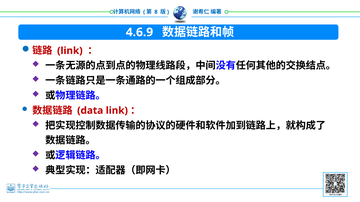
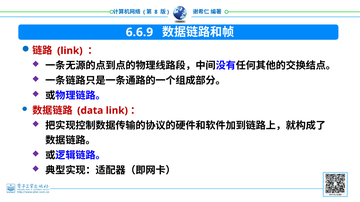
4.6.9: 4.6.9 -> 6.6.9
